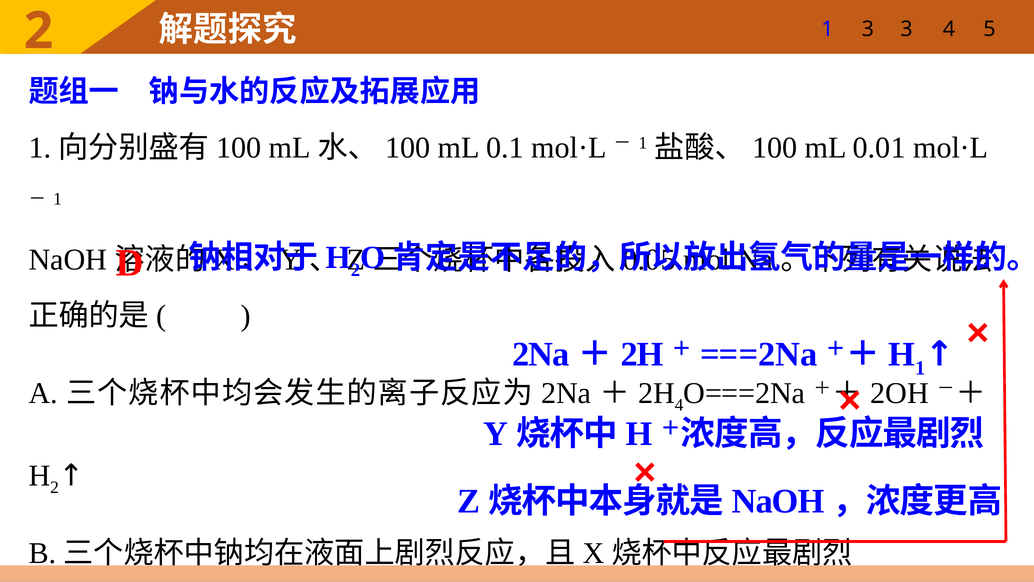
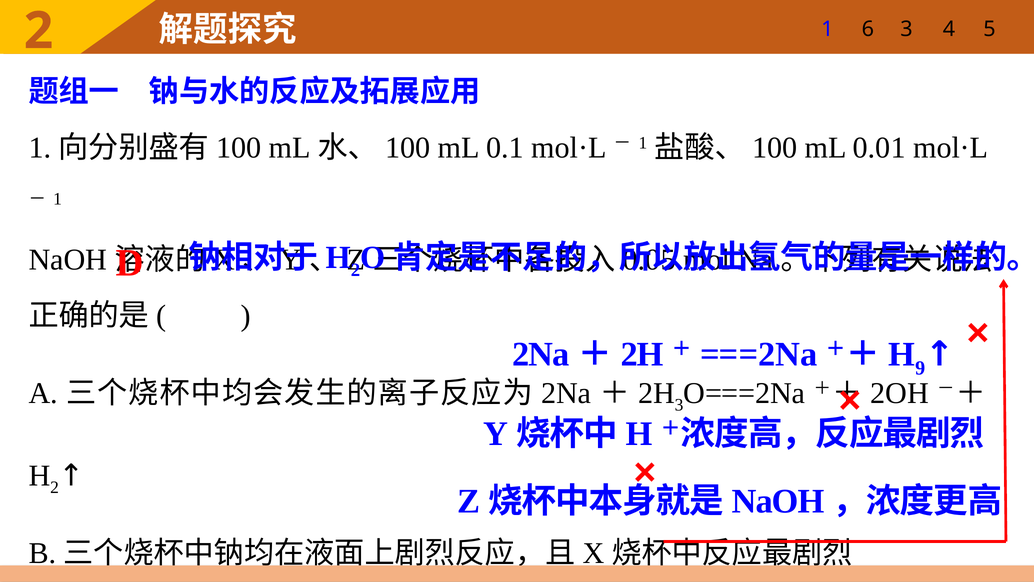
1 3: 3 -> 6
1 at (920, 368): 1 -> 9
4 at (679, 405): 4 -> 3
